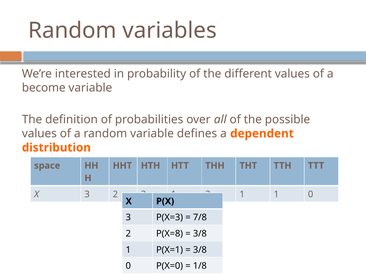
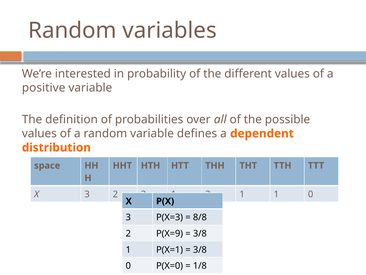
become: become -> positive
7/8: 7/8 -> 8/8
P(X=8: P(X=8 -> P(X=9
